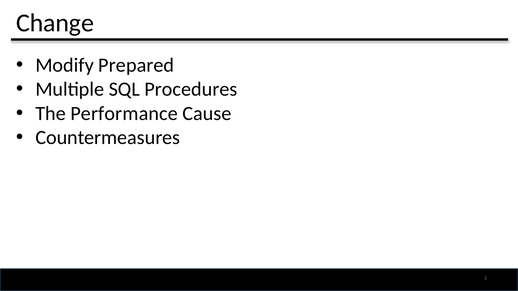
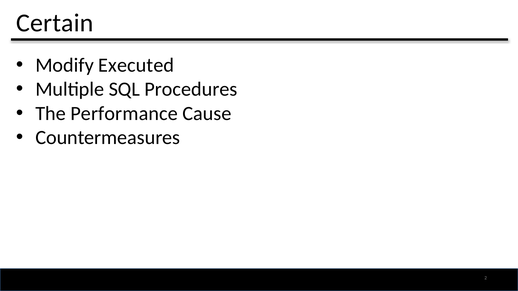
Change: Change -> Certain
Prepared: Prepared -> Executed
